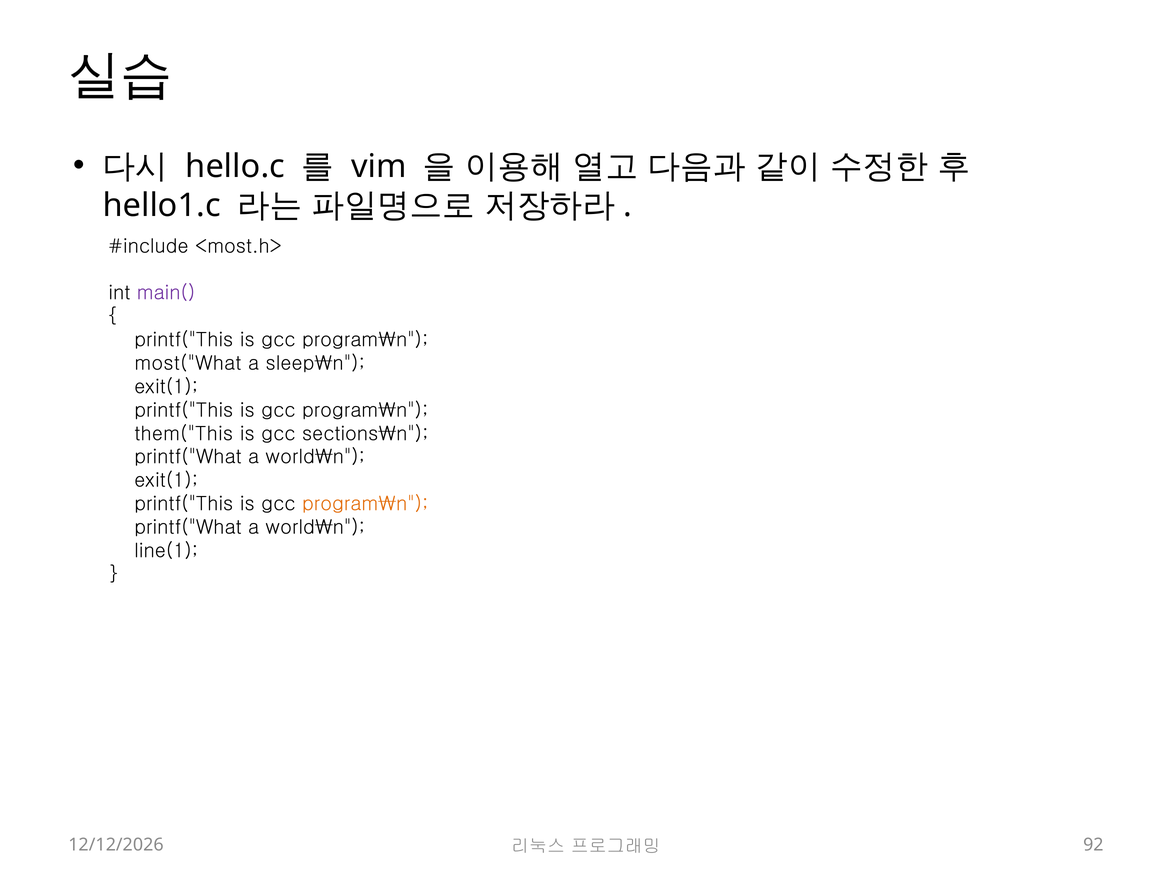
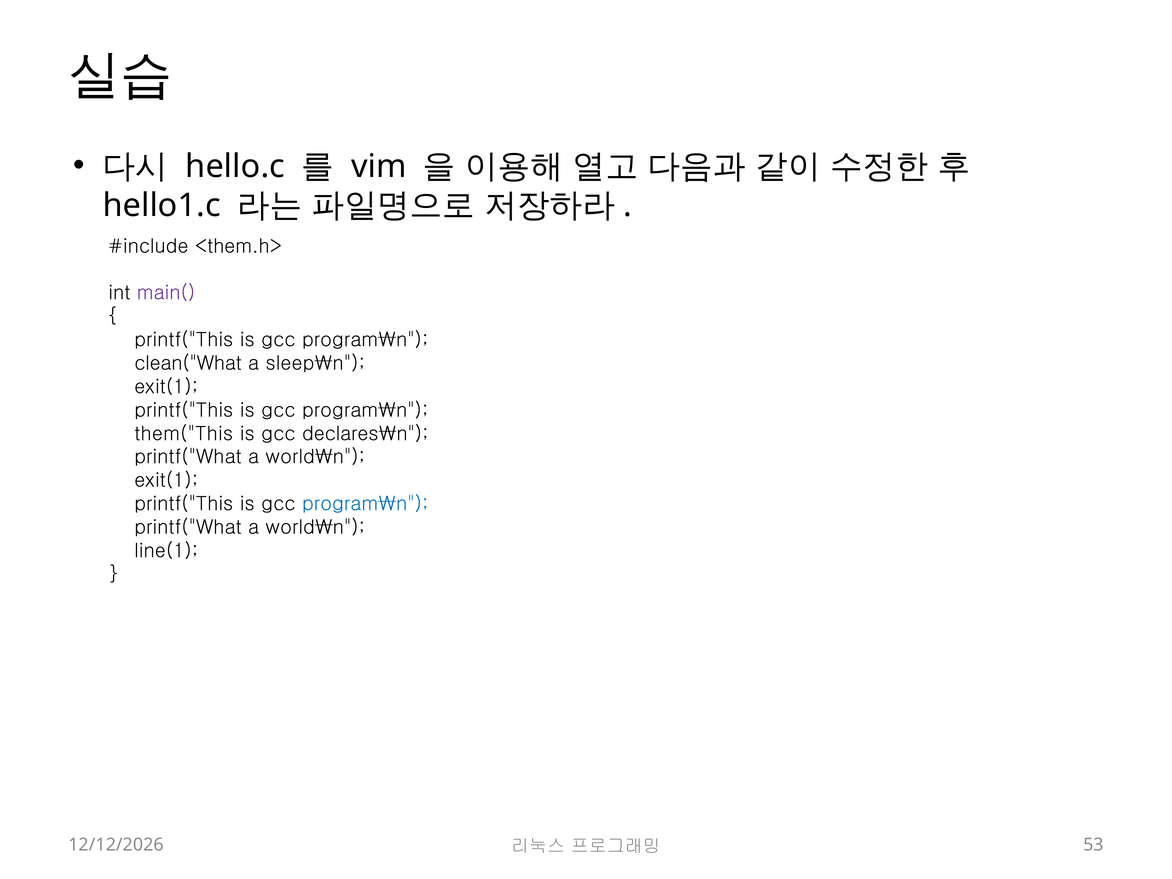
<most.h>: <most.h> -> <them.h>
most("What: most("What -> clean("What
sections\n: sections\n -> declares\n
program\n at (365, 504) colour: orange -> blue
92: 92 -> 53
